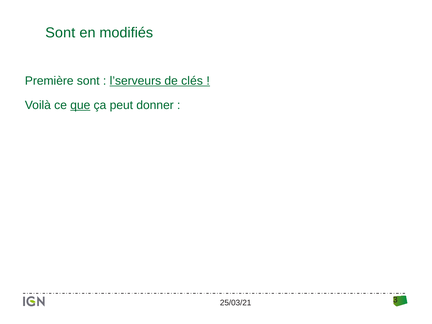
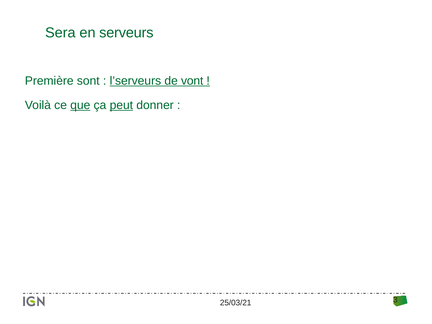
Sont at (60, 33): Sont -> Sera
modifiés: modifiés -> serveurs
clés: clés -> vont
peut underline: none -> present
